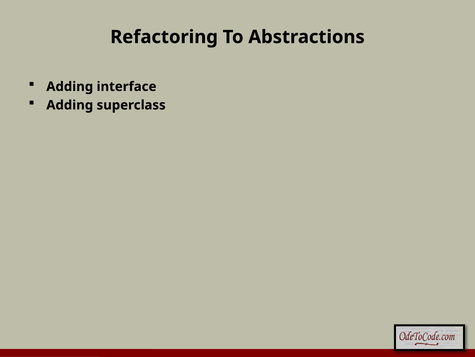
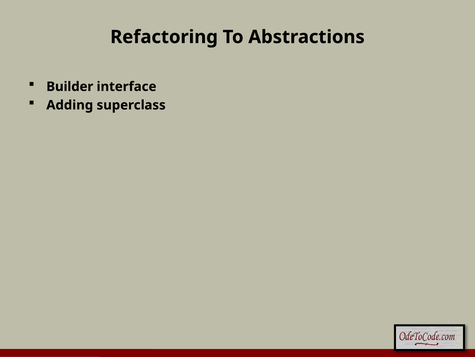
Adding at (70, 86): Adding -> Builder
